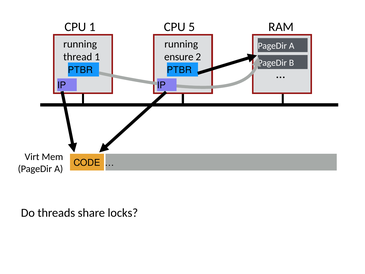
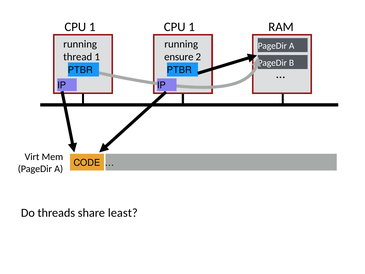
1 CPU 5: 5 -> 1
locks: locks -> least
